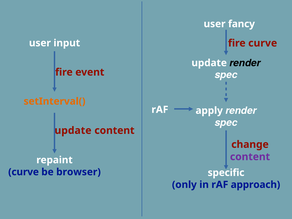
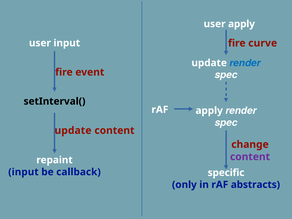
user fancy: fancy -> apply
render at (245, 63) colour: black -> blue
setInterval( colour: orange -> black
curve at (24, 172): curve -> input
browser: browser -> callback
approach: approach -> abstracts
